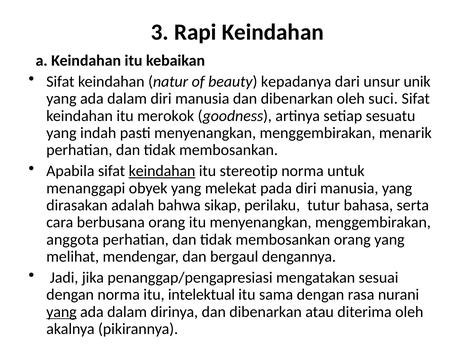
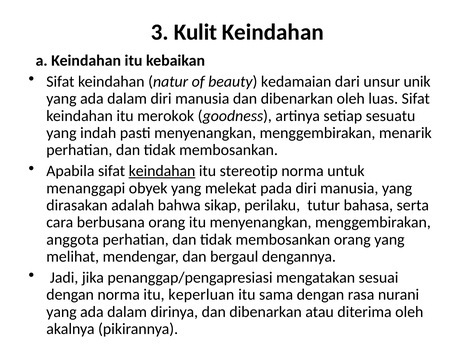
Rapi: Rapi -> Kulit
kepadanya: kepadanya -> kedamaian
suci: suci -> luas
intelektual: intelektual -> keperluan
yang at (61, 311) underline: present -> none
